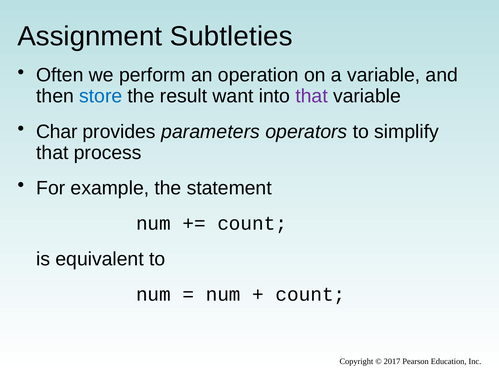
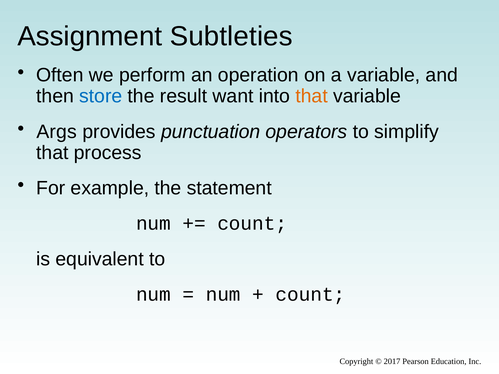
that at (312, 96) colour: purple -> orange
Char: Char -> Args
parameters: parameters -> punctuation
